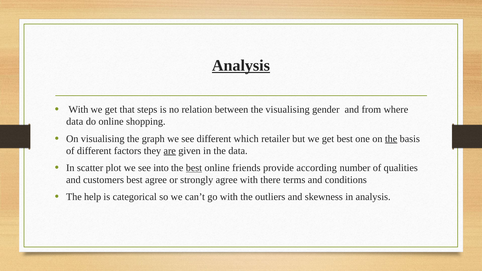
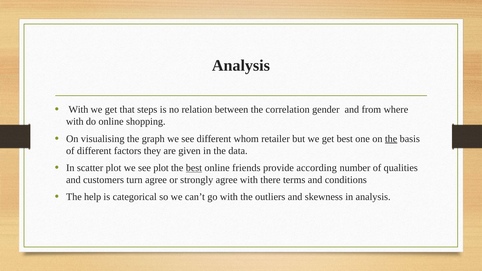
Analysis at (241, 66) underline: present -> none
the visualising: visualising -> correlation
data at (75, 122): data -> with
which: which -> whom
are underline: present -> none
see into: into -> plot
customers best: best -> turn
